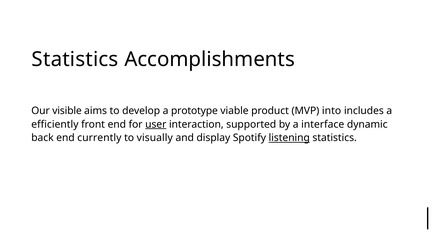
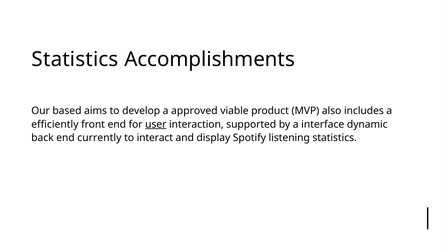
visible: visible -> based
prototype: prototype -> approved
into: into -> also
visually: visually -> interact
listening underline: present -> none
